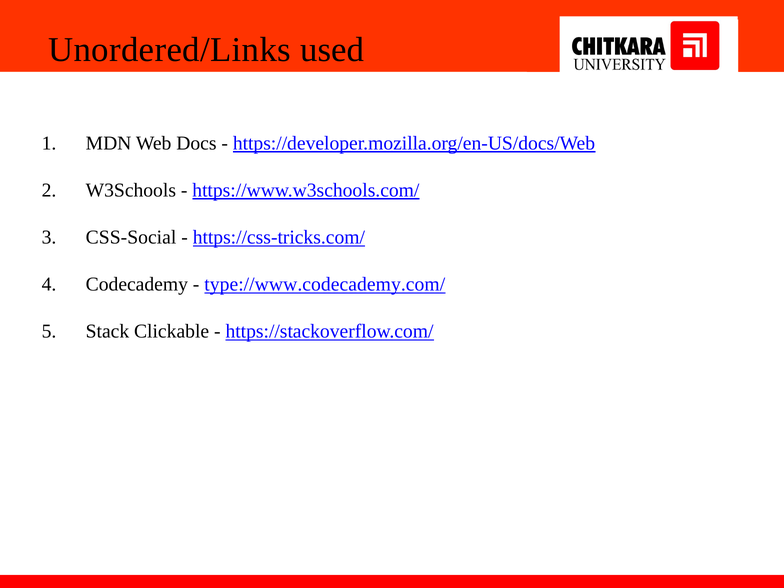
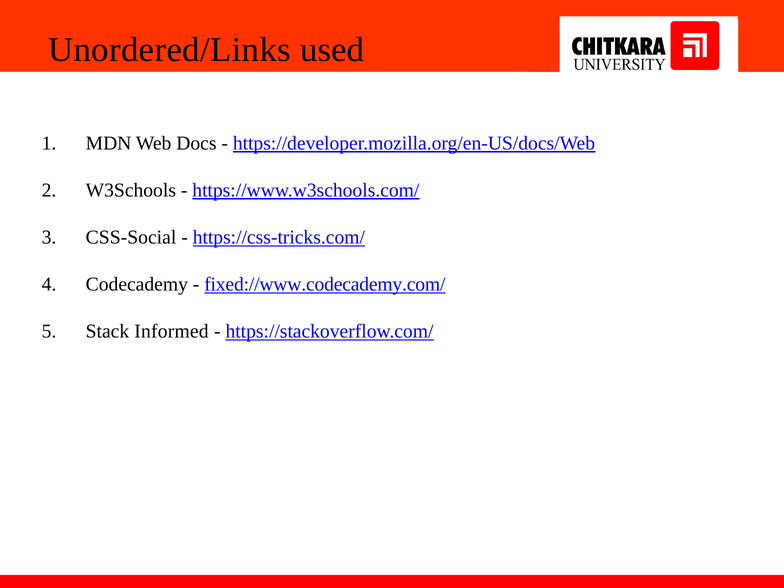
type://www.codecademy.com/: type://www.codecademy.com/ -> fixed://www.codecademy.com/
Clickable: Clickable -> Informed
